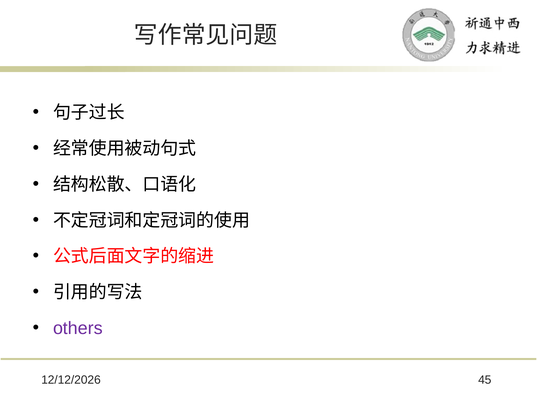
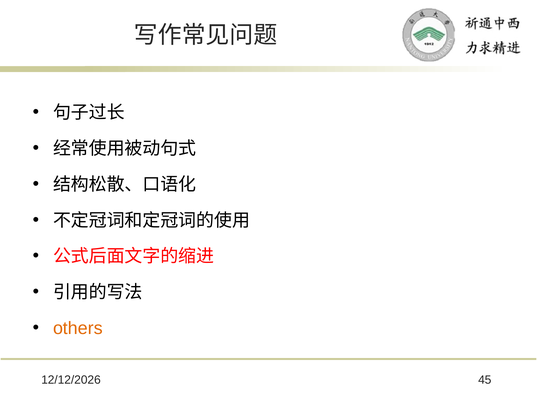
others colour: purple -> orange
